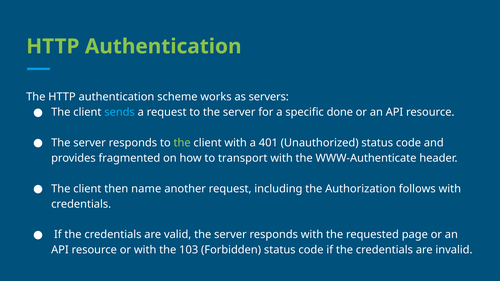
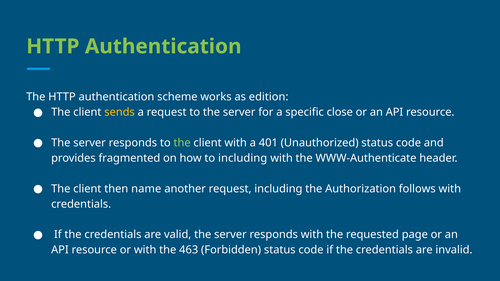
servers: servers -> edition
sends colour: light blue -> yellow
done: done -> close
to transport: transport -> including
103: 103 -> 463
